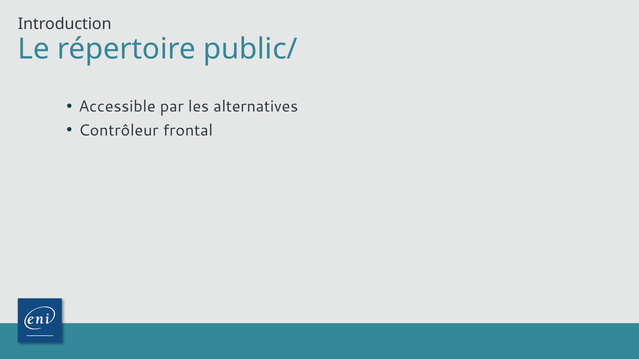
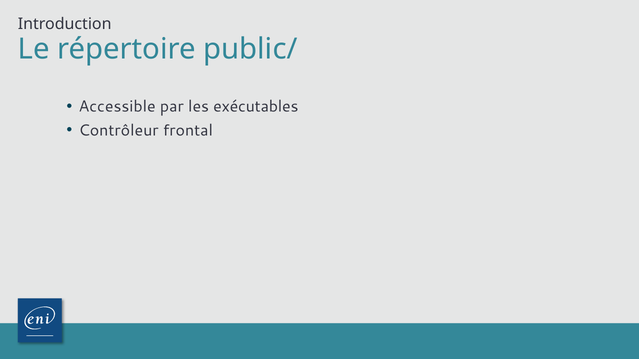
alternatives: alternatives -> exécutables
